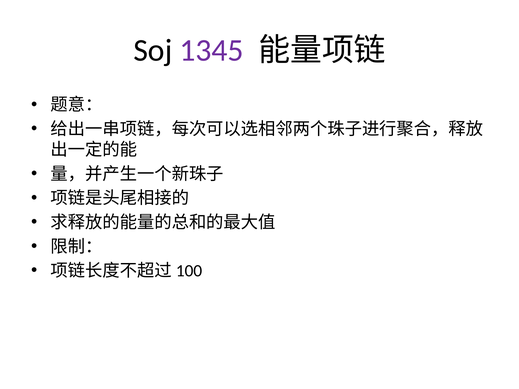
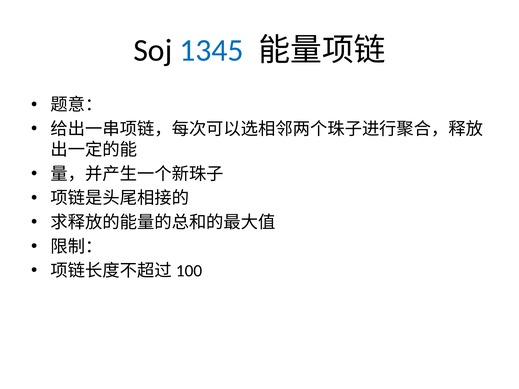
1345 colour: purple -> blue
